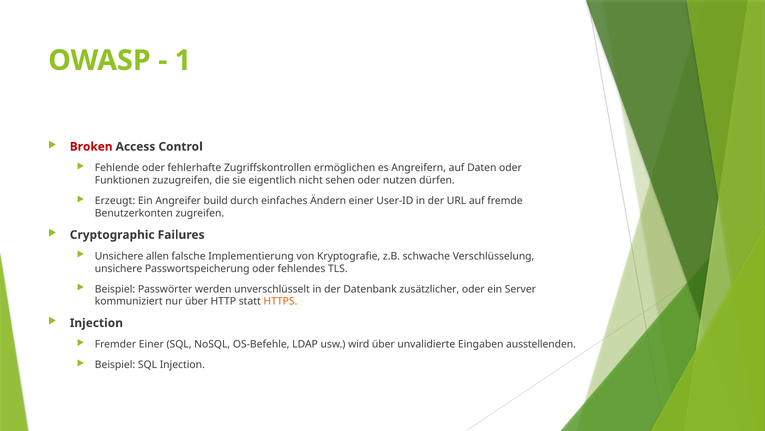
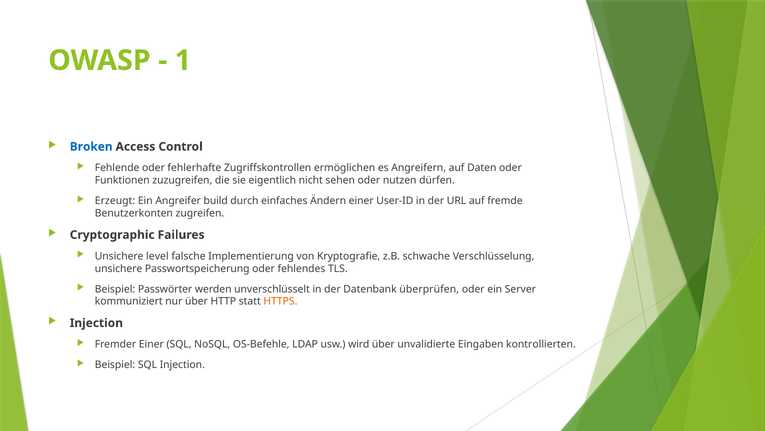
Broken colour: red -> blue
allen: allen -> level
zusätzlicher: zusätzlicher -> überprüfen
ausstellenden: ausstellenden -> kontrollierten
